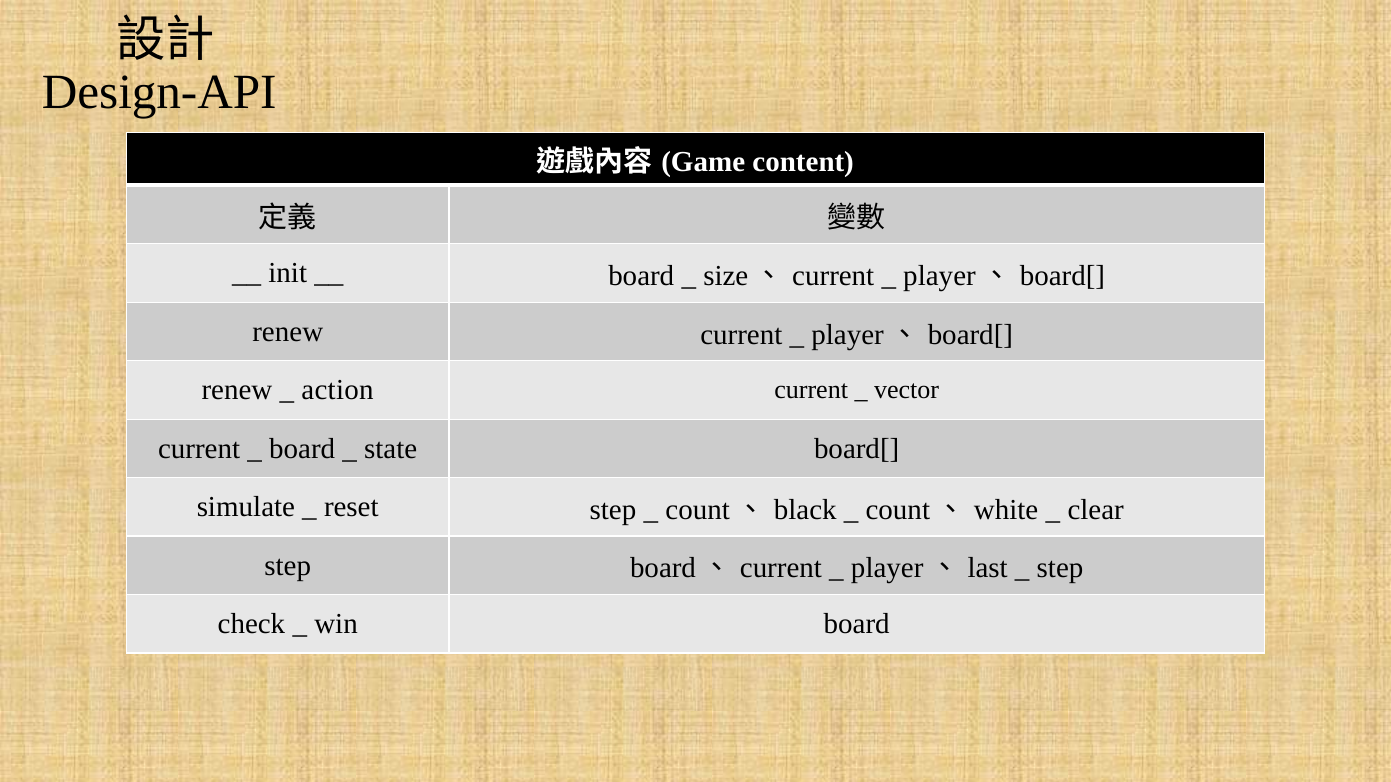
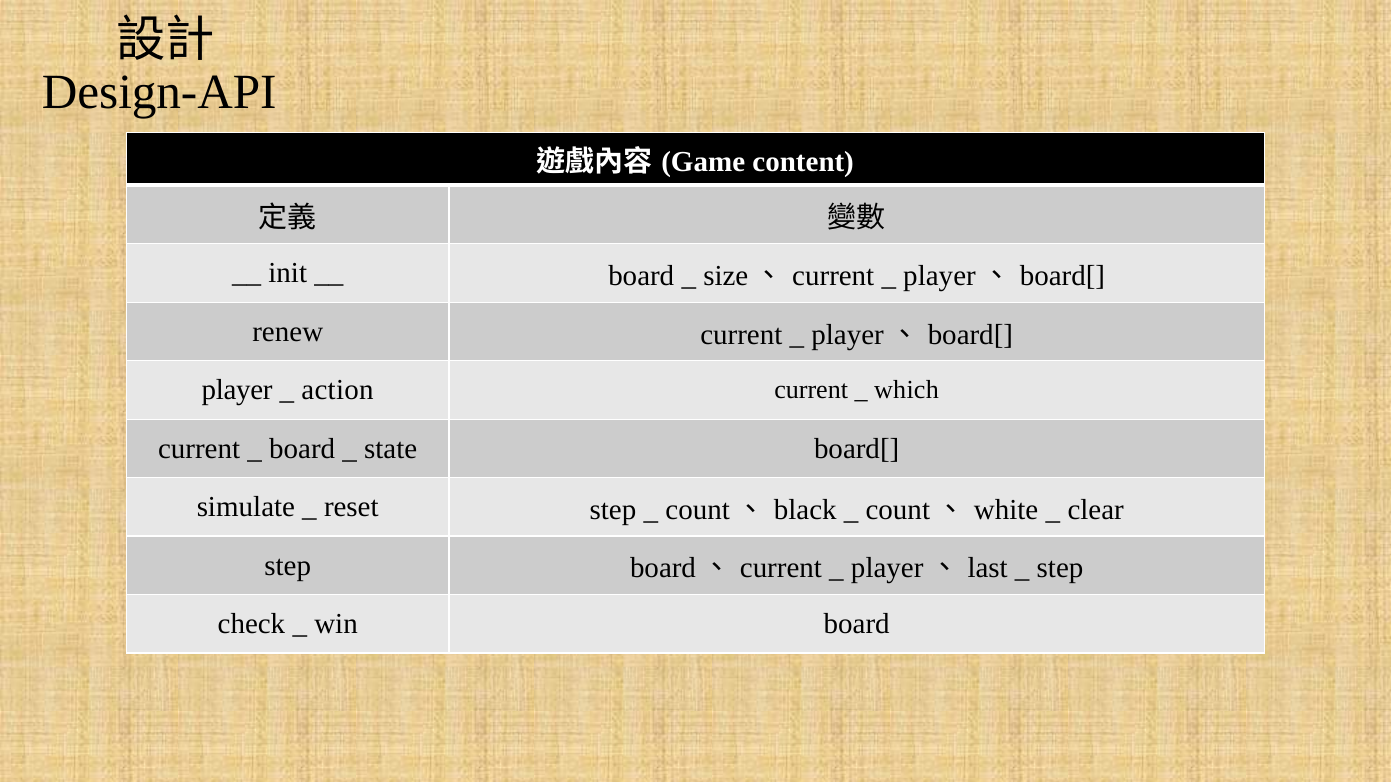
renew at (237, 390): renew -> player
vector: vector -> which
